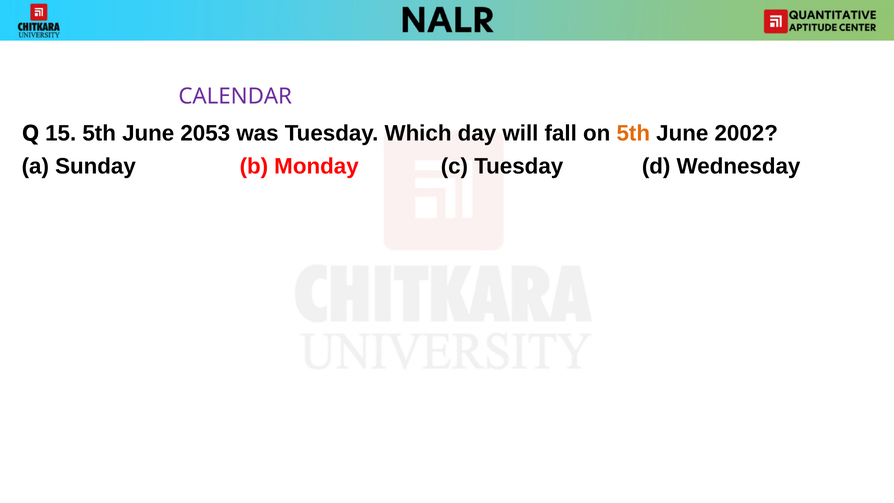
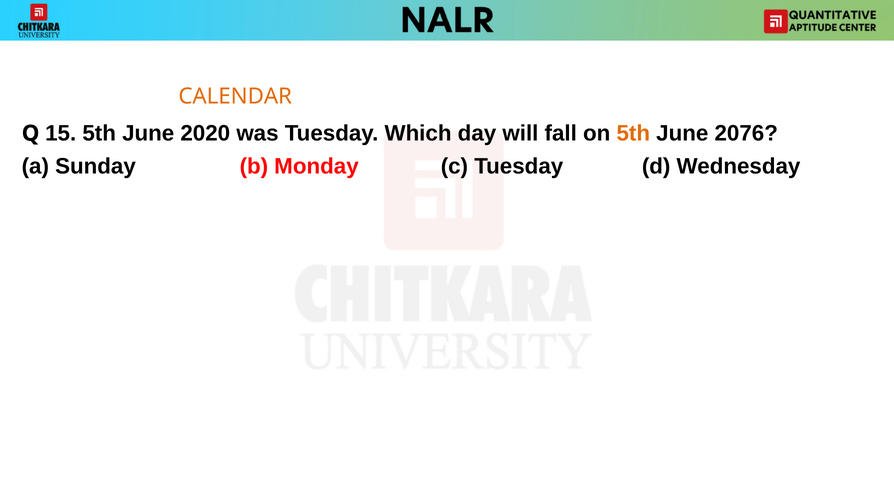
CALENDAR colour: purple -> orange
2053: 2053 -> 2020
2002: 2002 -> 2076
